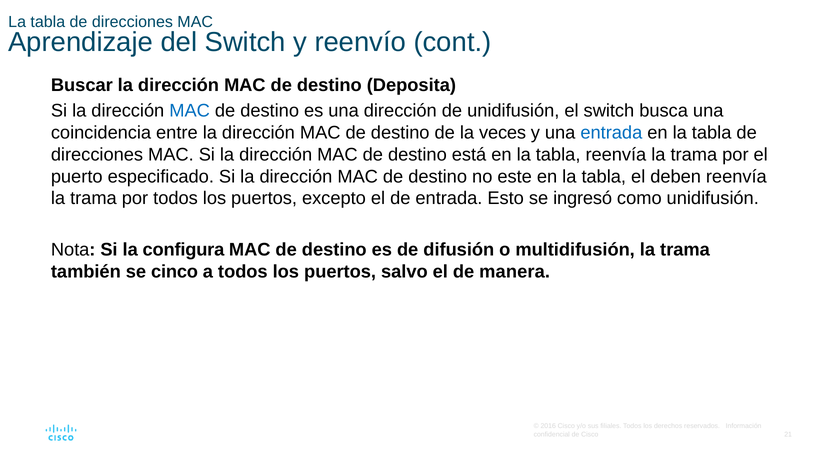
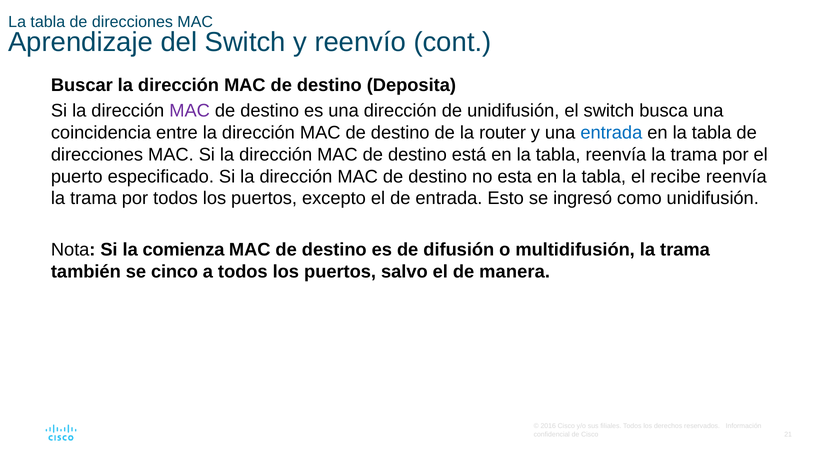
MAC at (190, 111) colour: blue -> purple
veces: veces -> router
este: este -> esta
deben: deben -> recibe
configura: configura -> comienza
